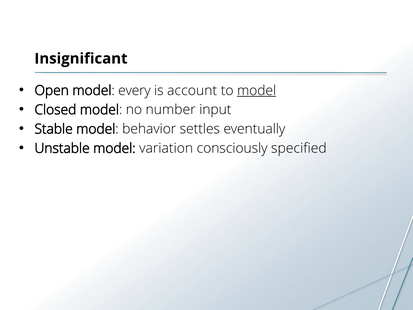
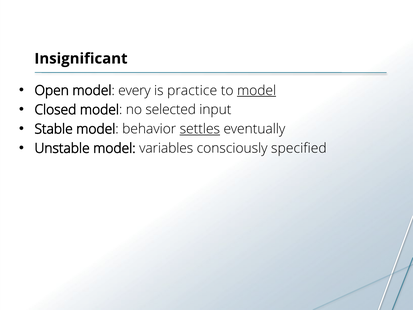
account: account -> practice
number: number -> selected
settles underline: none -> present
variation: variation -> variables
